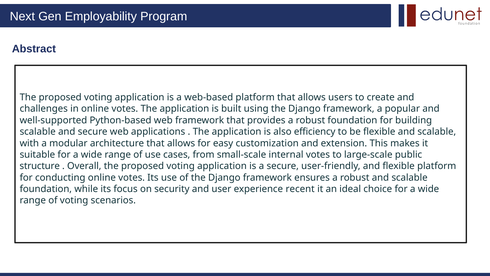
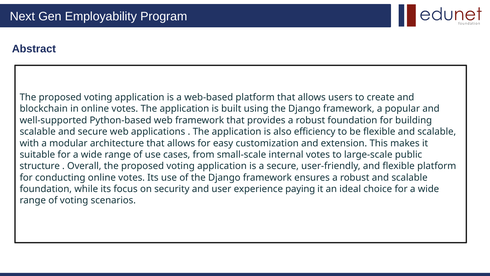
challenges: challenges -> blockchain
recent: recent -> paying
